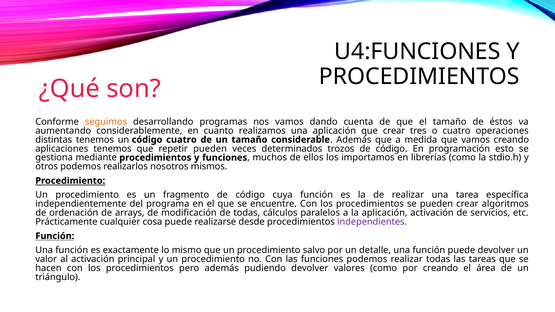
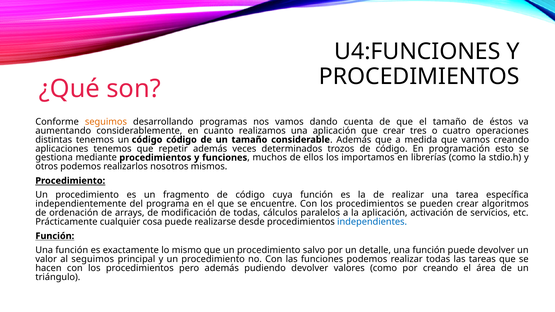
código cuatro: cuatro -> código
repetir pueden: pueden -> además
independientes colour: purple -> blue
al activación: activación -> seguimos
